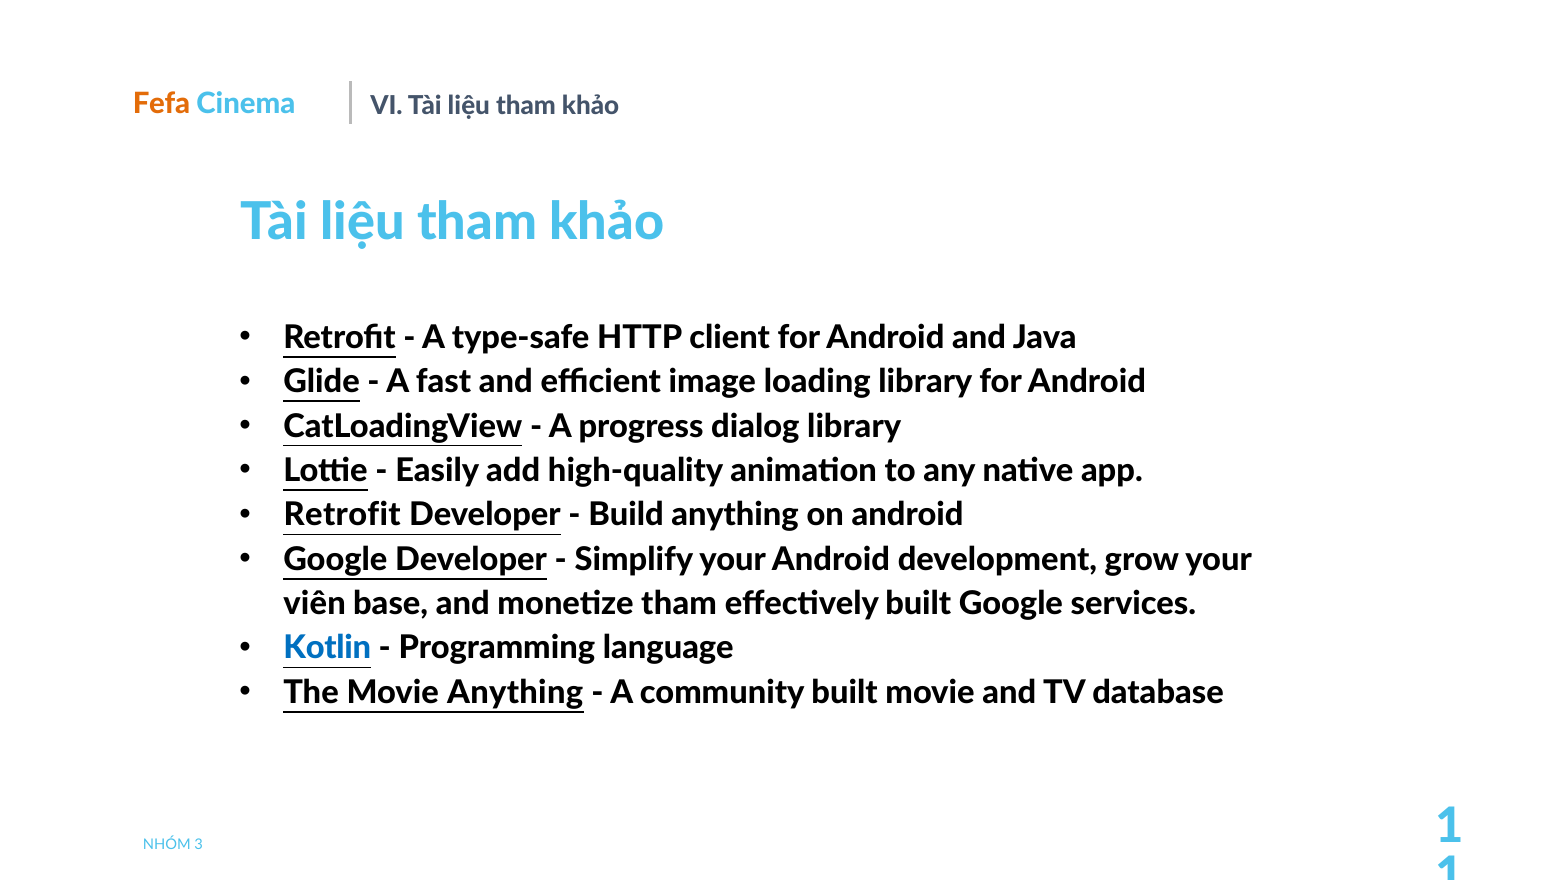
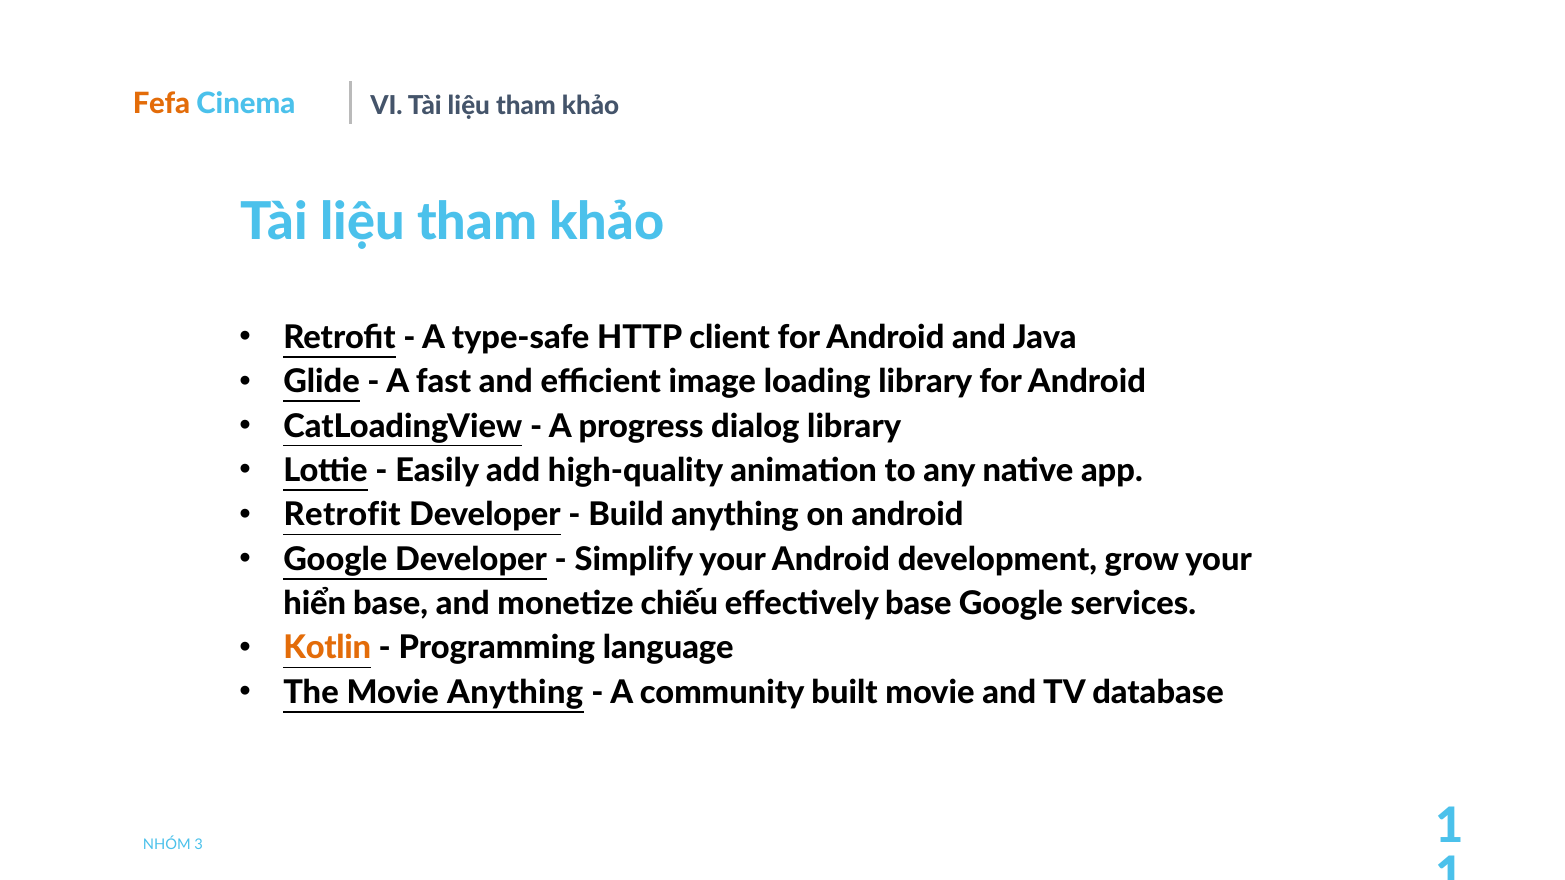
viên: viên -> hiển
monetize tham: tham -> chiếu
effectively built: built -> base
Kotlin colour: blue -> orange
